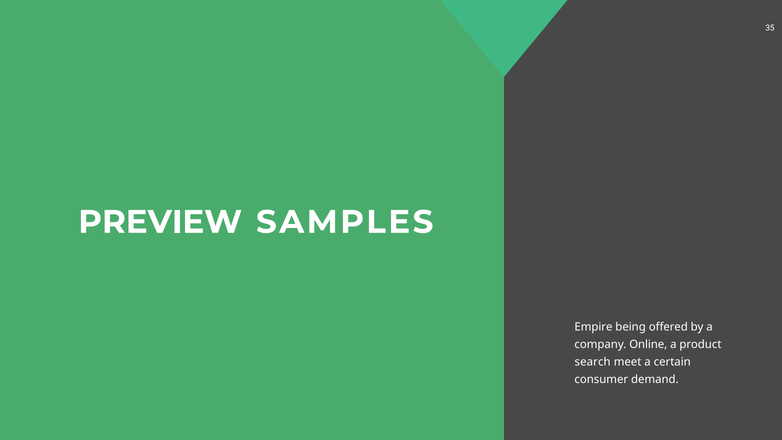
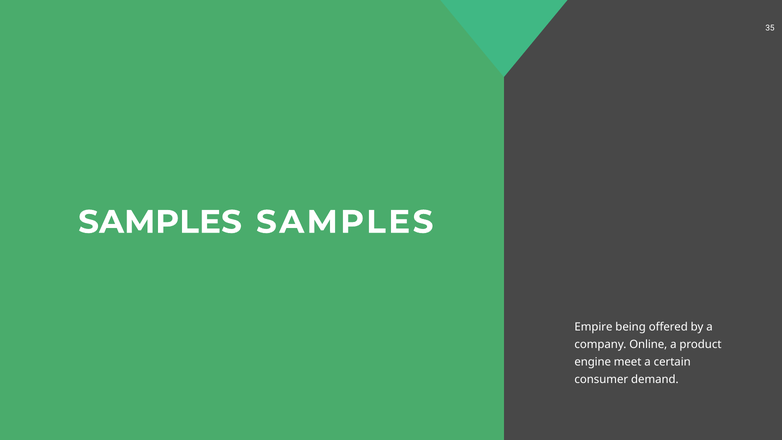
PREVIEW at (160, 222): PREVIEW -> SAMPLES
search: search -> engine
